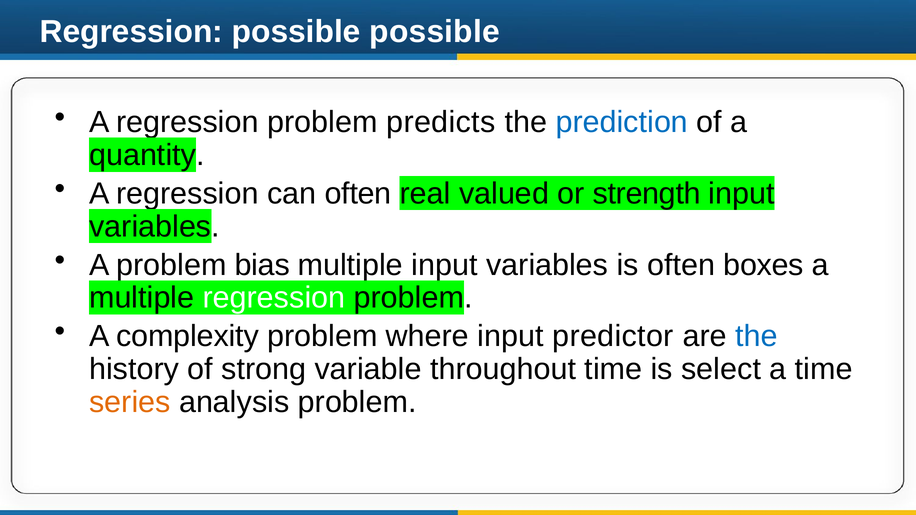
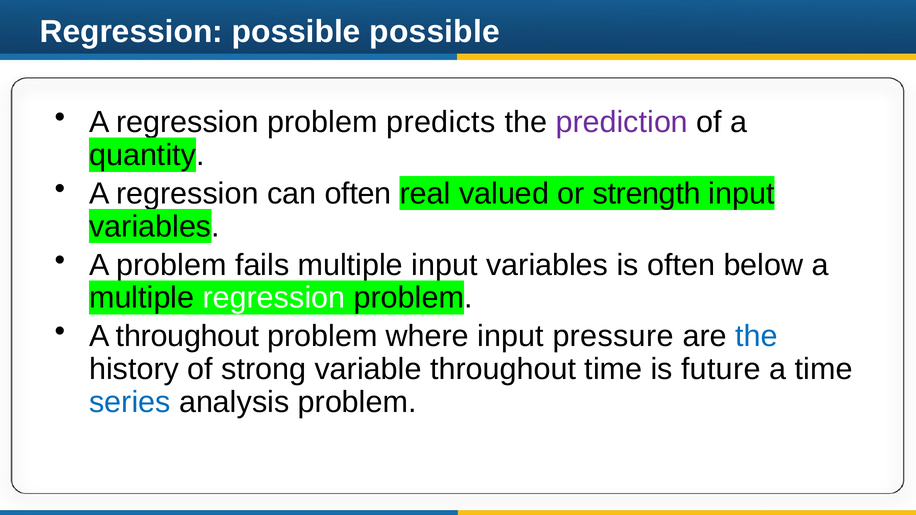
prediction colour: blue -> purple
bias: bias -> fails
boxes: boxes -> below
A complexity: complexity -> throughout
predictor: predictor -> pressure
select: select -> future
series colour: orange -> blue
